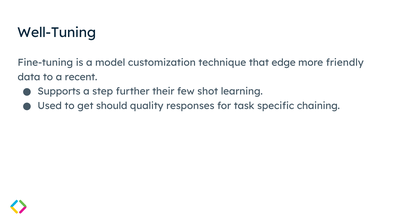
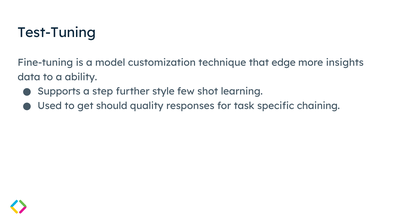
Well-Tuning: Well-Tuning -> Test-Tuning
friendly: friendly -> insights
recent: recent -> ability
their: their -> style
